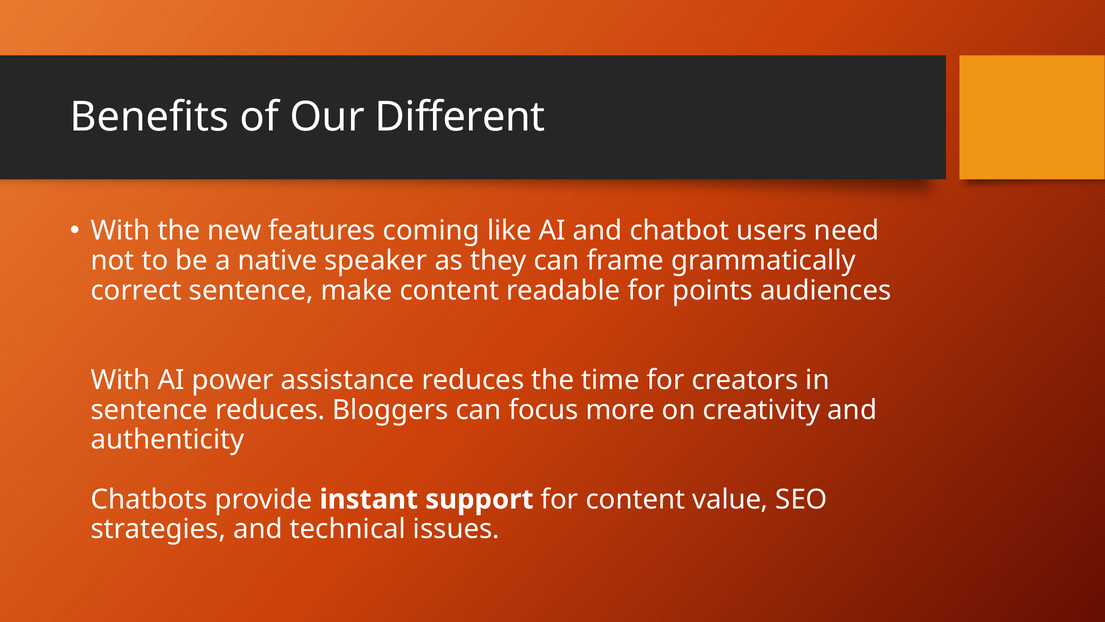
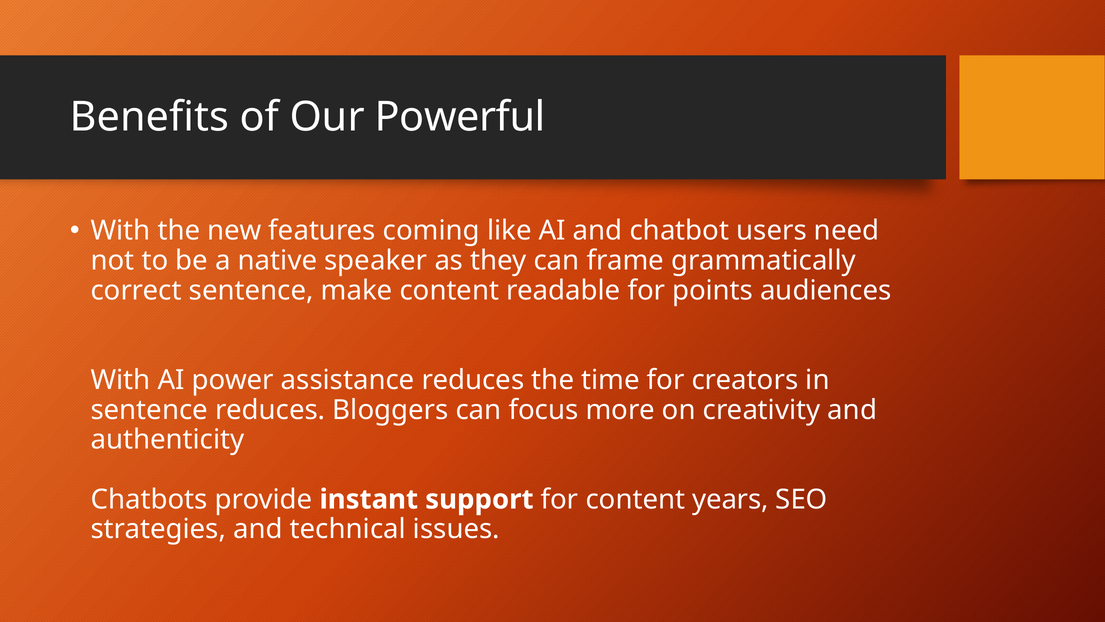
Different: Different -> Powerful
value: value -> years
